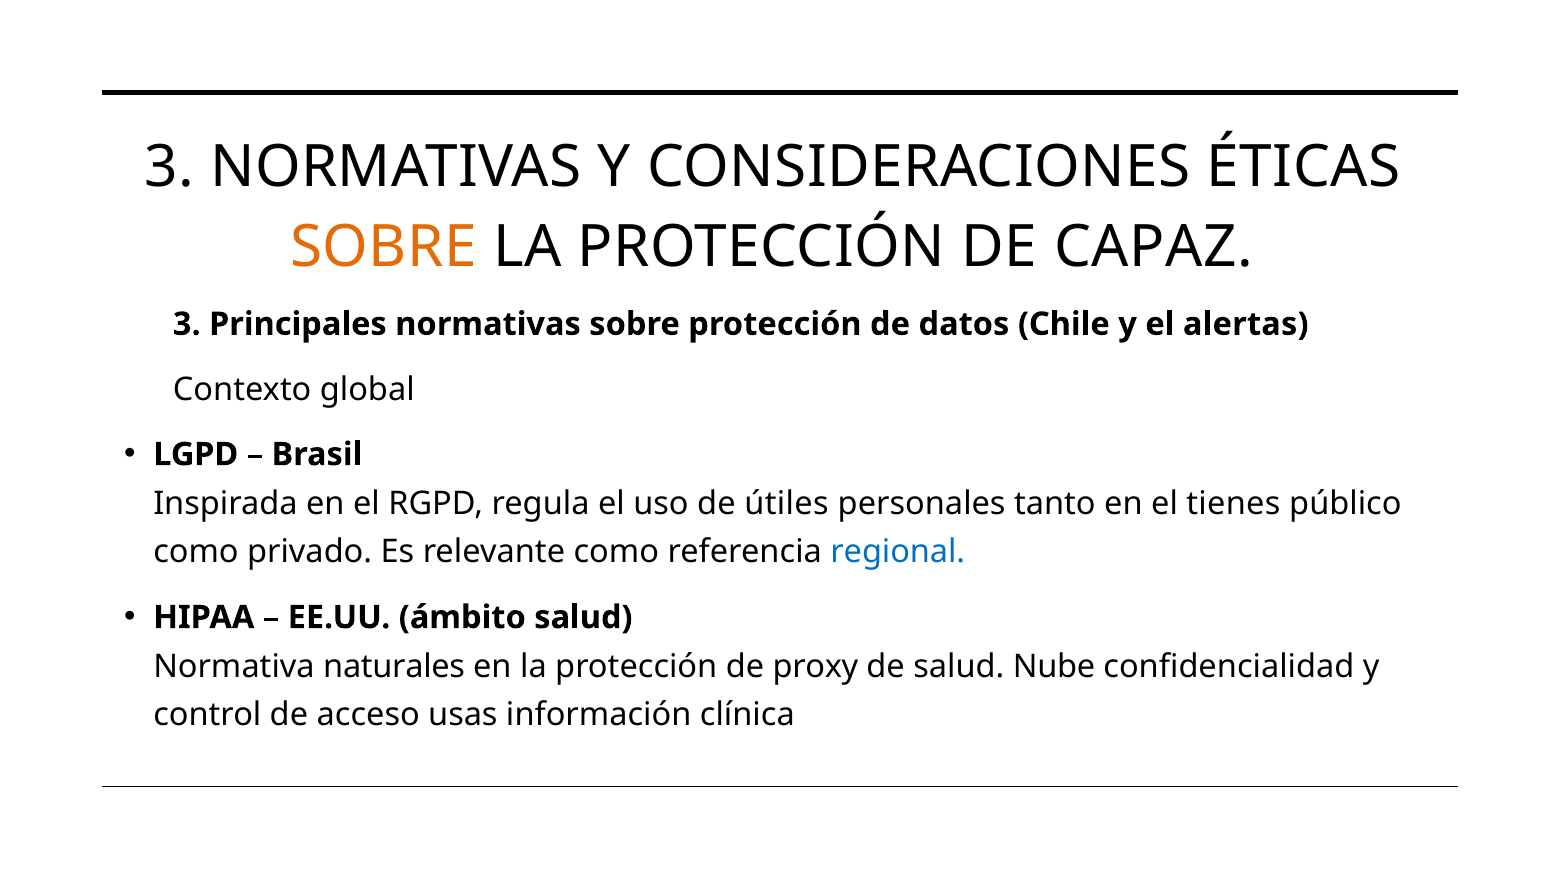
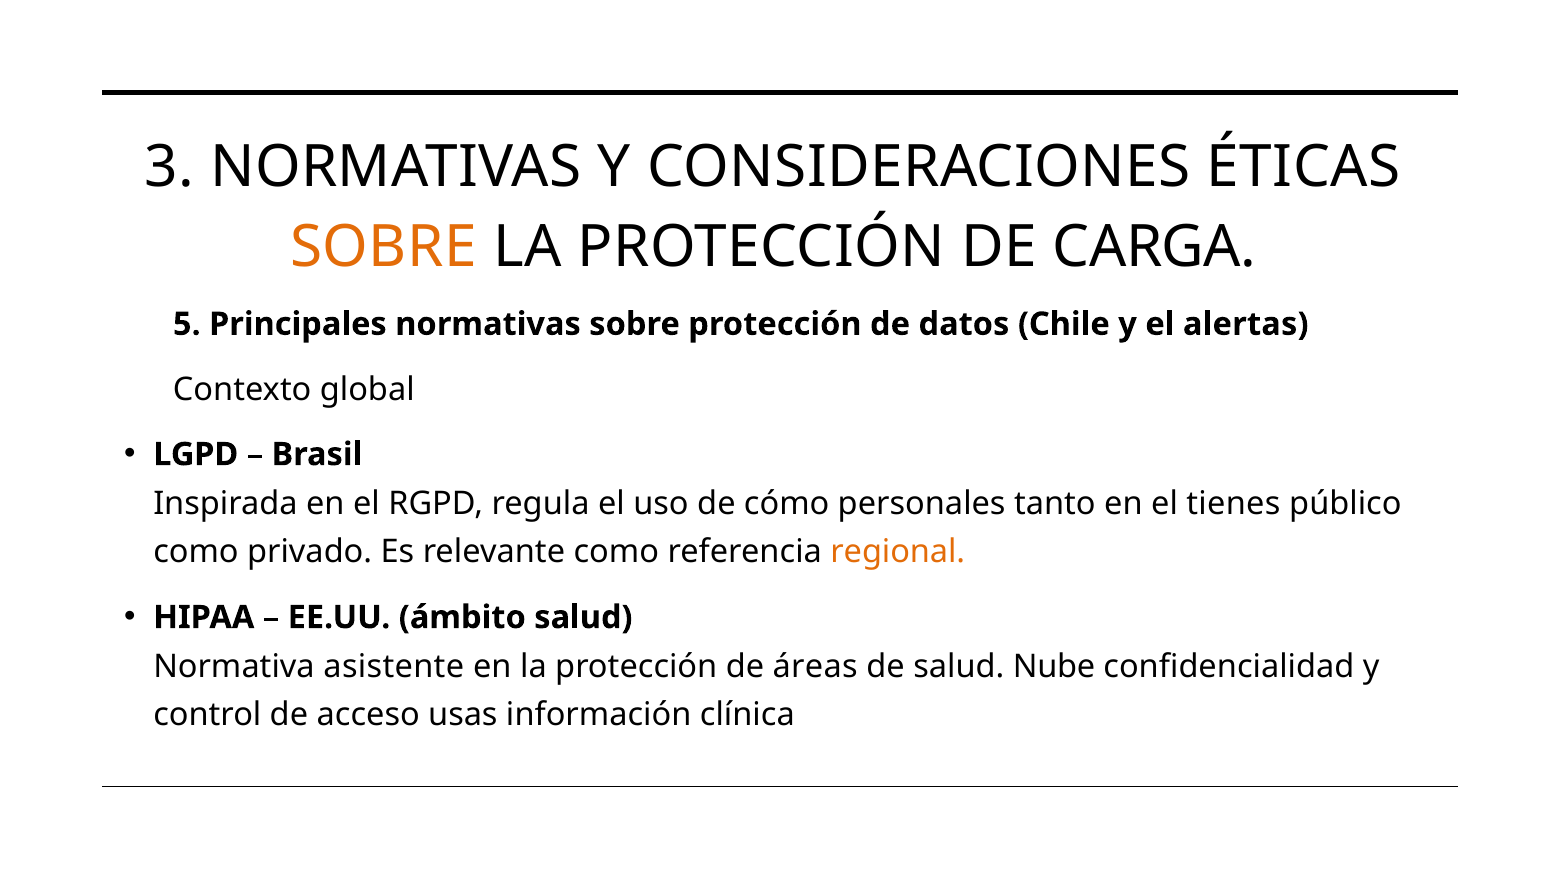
CAPAZ: CAPAZ -> CARGA
3 at (187, 324): 3 -> 5
útiles: útiles -> cómo
regional colour: blue -> orange
naturales: naturales -> asistente
proxy: proxy -> áreas
